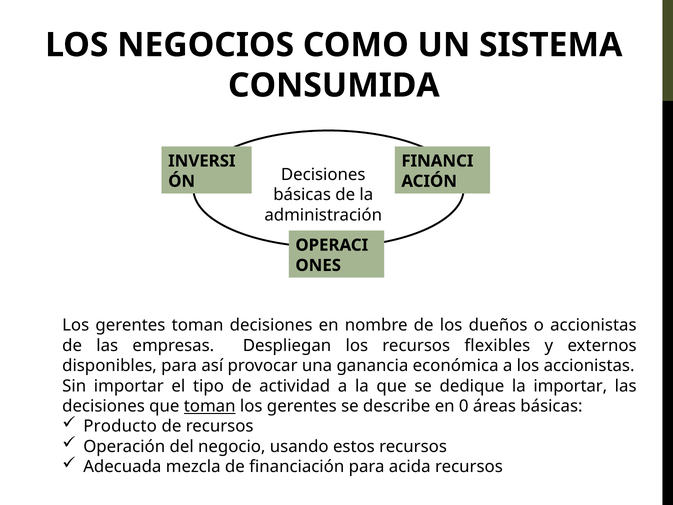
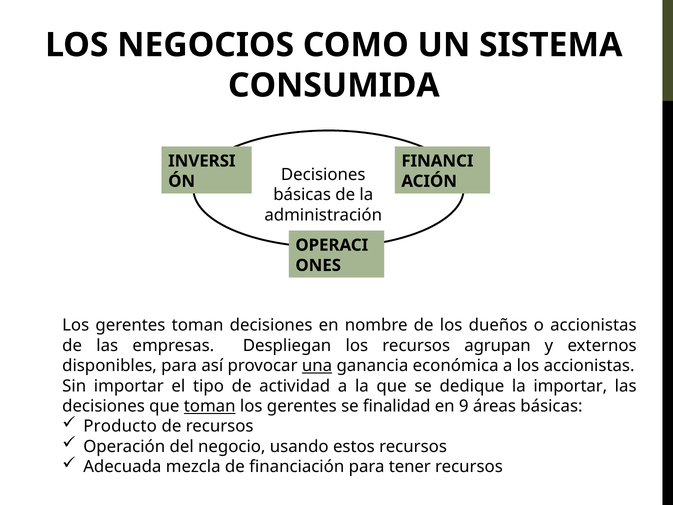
flexibles: flexibles -> agrupan
una underline: none -> present
describe: describe -> finalidad
0: 0 -> 9
acida: acida -> tener
